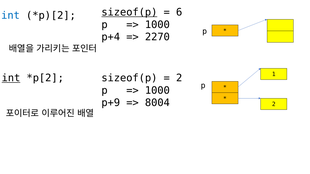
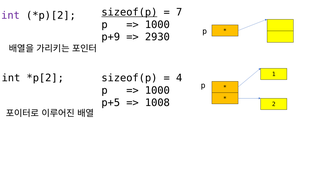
6: 6 -> 7
int at (11, 16) colour: blue -> purple
p+4: p+4 -> p+9
2270: 2270 -> 2930
int at (11, 78) underline: present -> none
2 at (179, 78): 2 -> 4
p+9: p+9 -> p+5
8004: 8004 -> 1008
